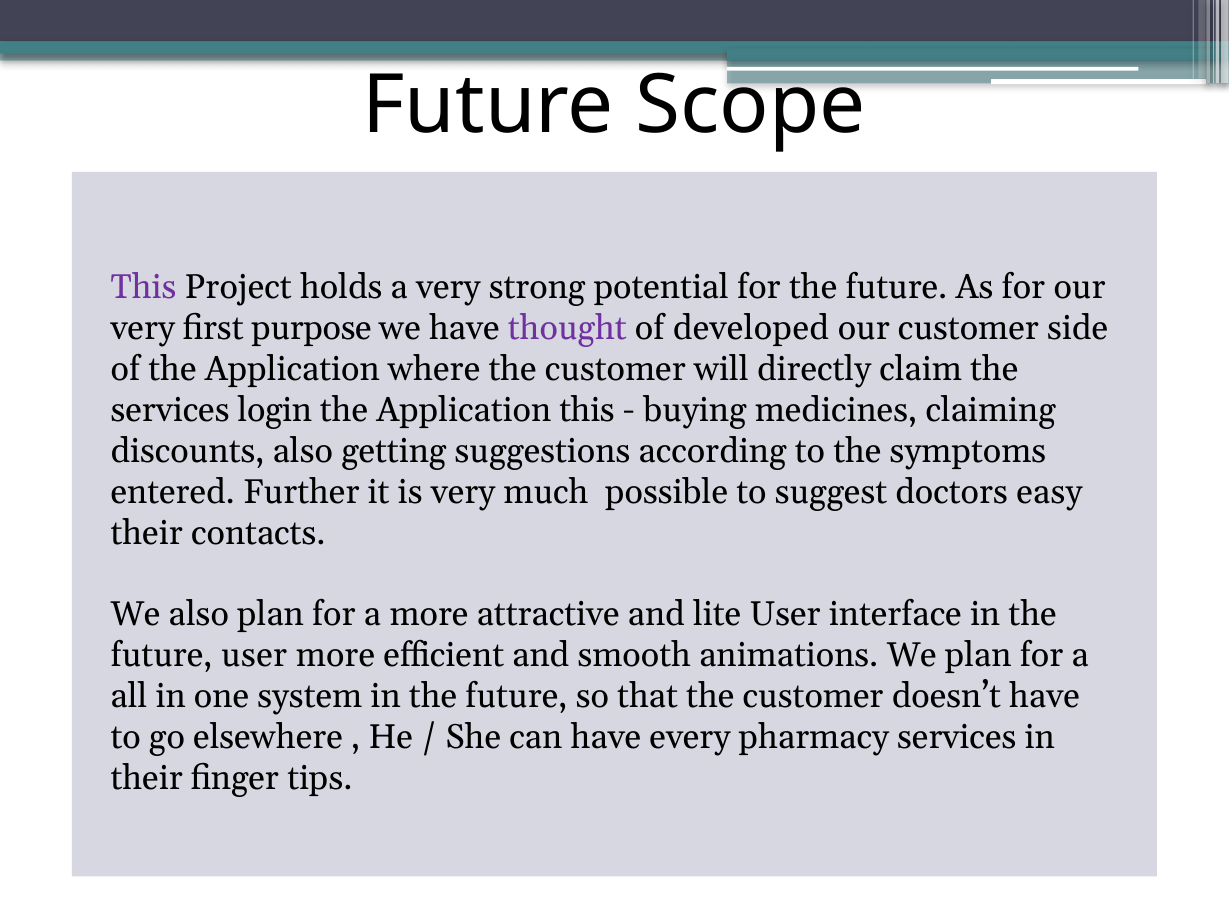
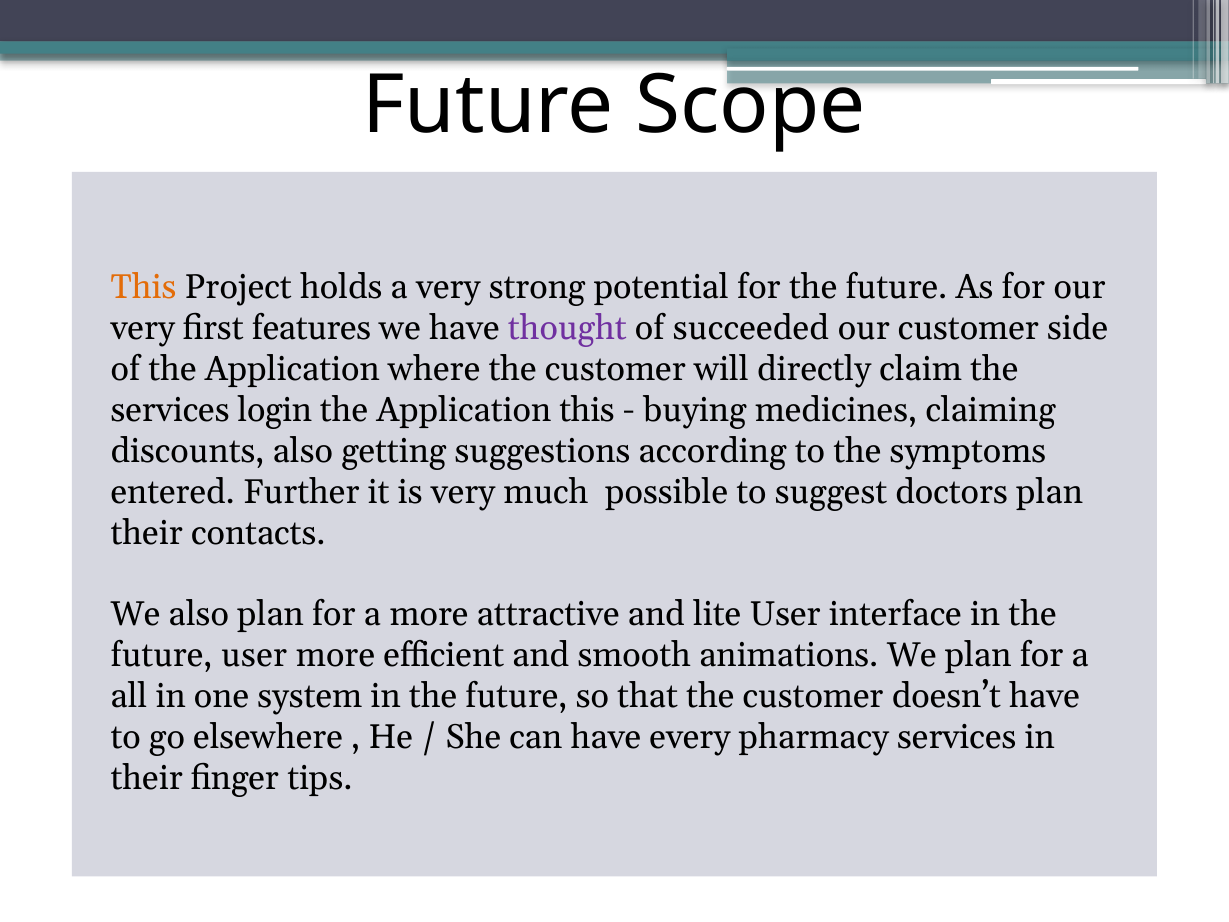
This at (144, 287) colour: purple -> orange
purpose: purpose -> features
developed: developed -> succeeded
doctors easy: easy -> plan
